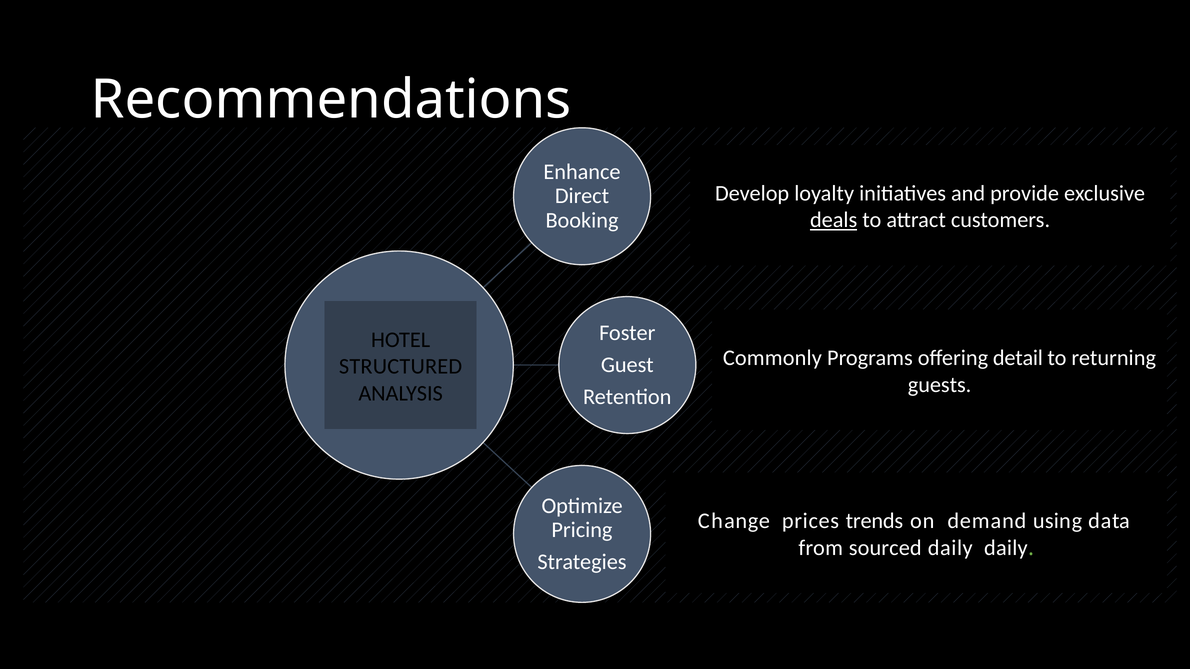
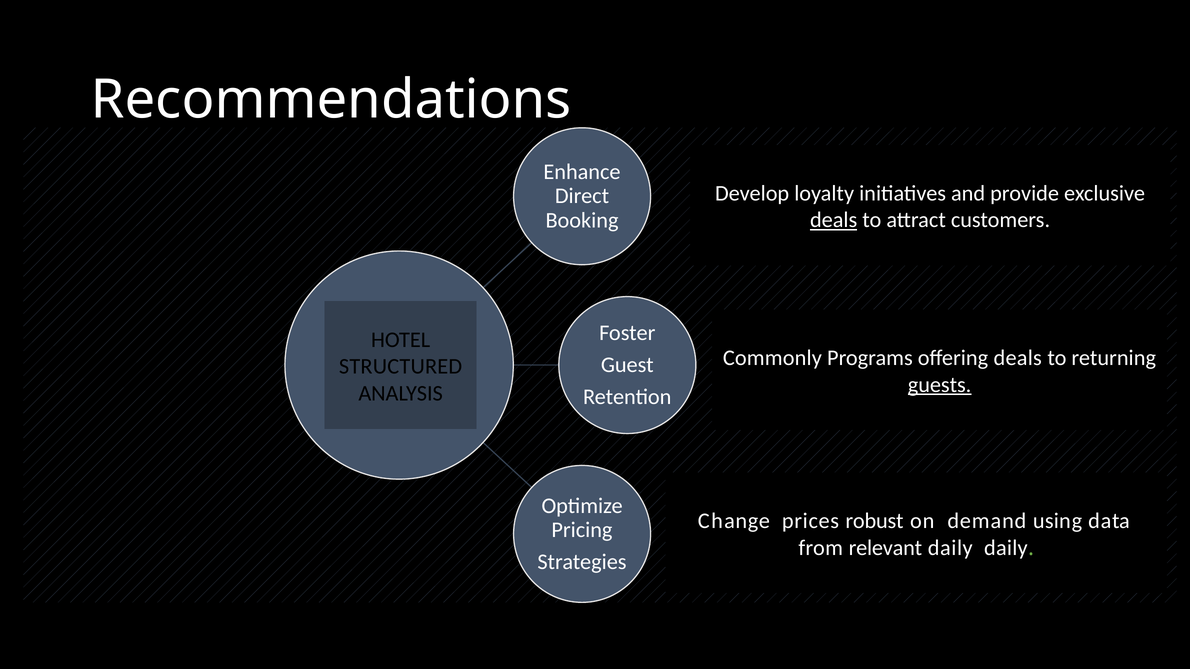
offering detail: detail -> deals
guests underline: none -> present
trends: trends -> robust
sourced: sourced -> relevant
